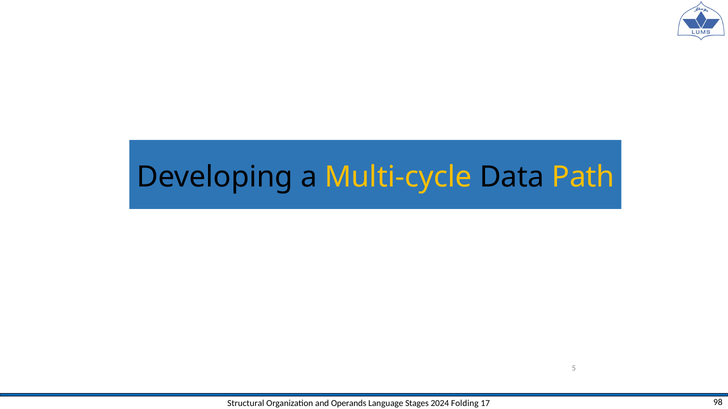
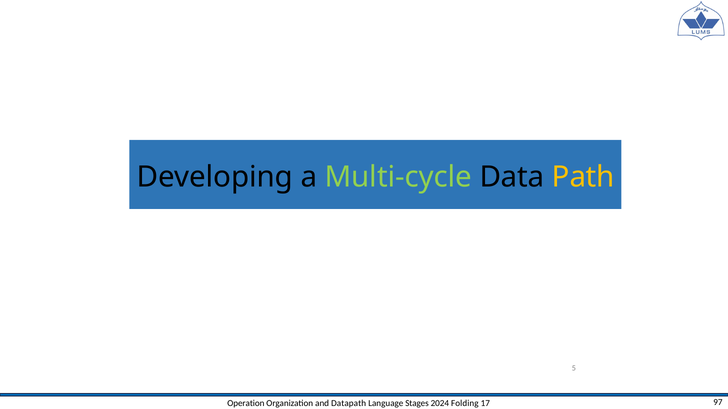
Multi‐cycle colour: yellow -> light green
Structural: Structural -> Operation
Operands: Operands -> Datapath
98: 98 -> 97
